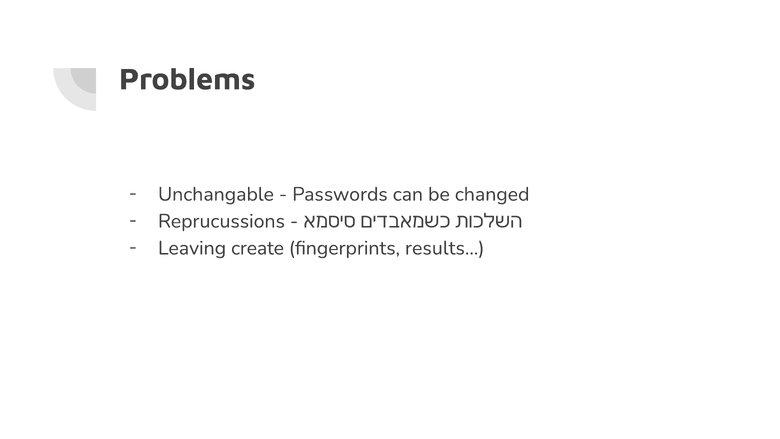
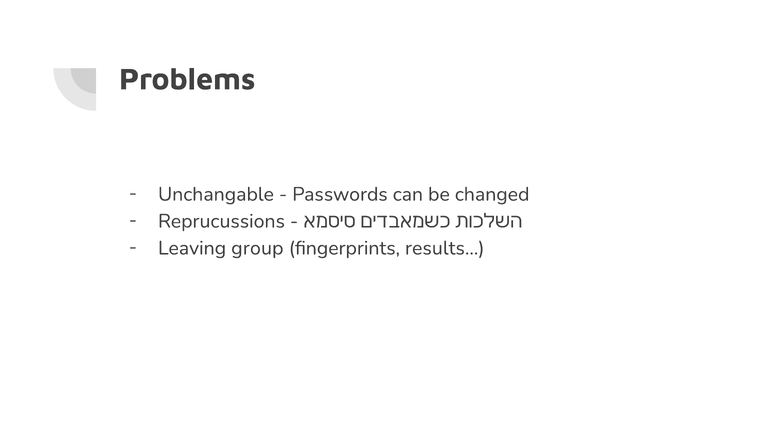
create: create -> group
